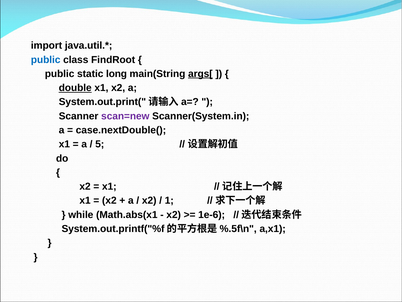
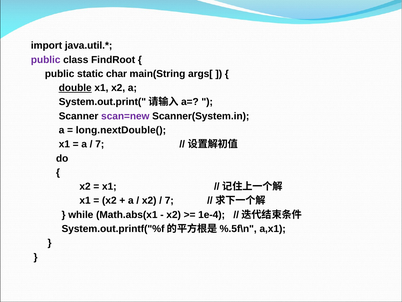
public at (46, 60) colour: blue -> purple
long: long -> char
args[ underline: present -> none
case.nextDouble(: case.nextDouble( -> long.nextDouble(
5 at (100, 144): 5 -> 7
1 at (169, 200): 1 -> 7
1e-6: 1e-6 -> 1e-4
